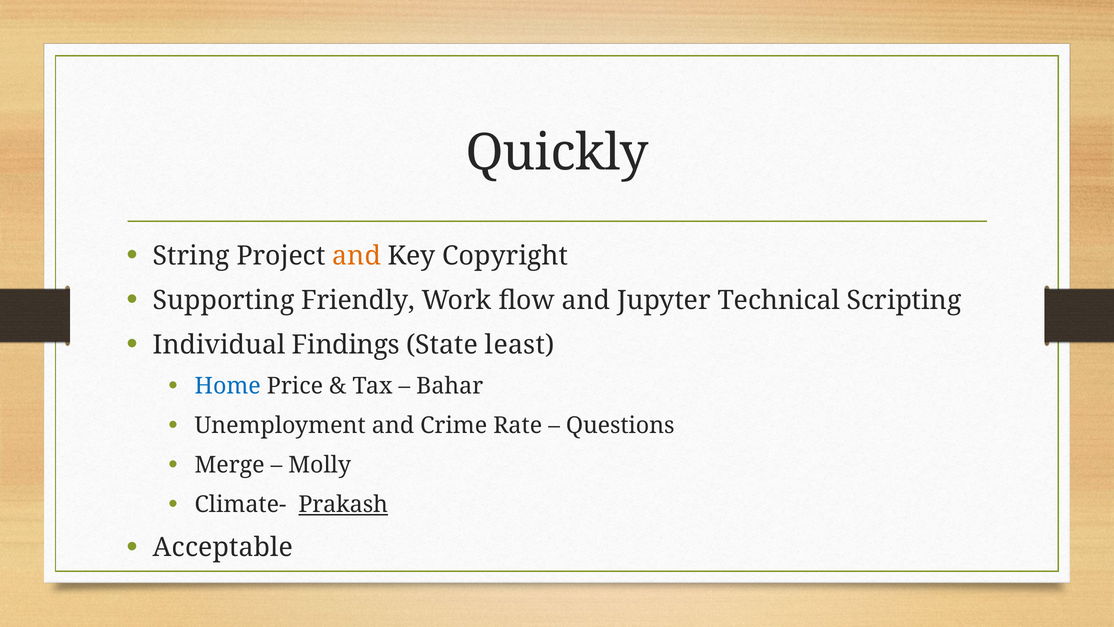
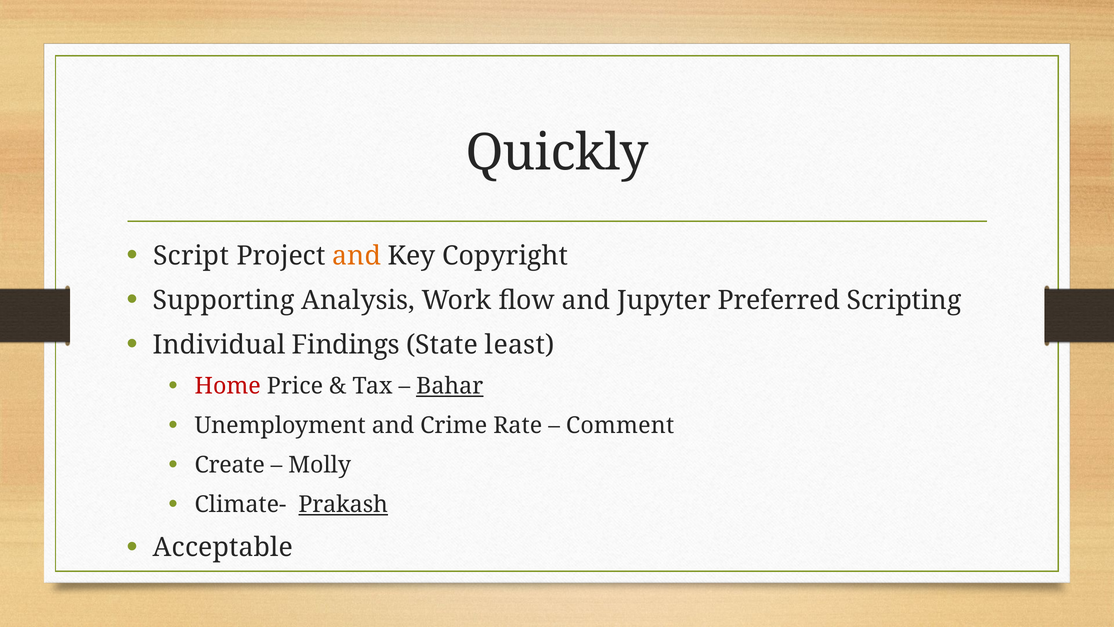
String: String -> Script
Friendly: Friendly -> Analysis
Technical: Technical -> Preferred
Home colour: blue -> red
Bahar underline: none -> present
Questions: Questions -> Comment
Merge: Merge -> Create
